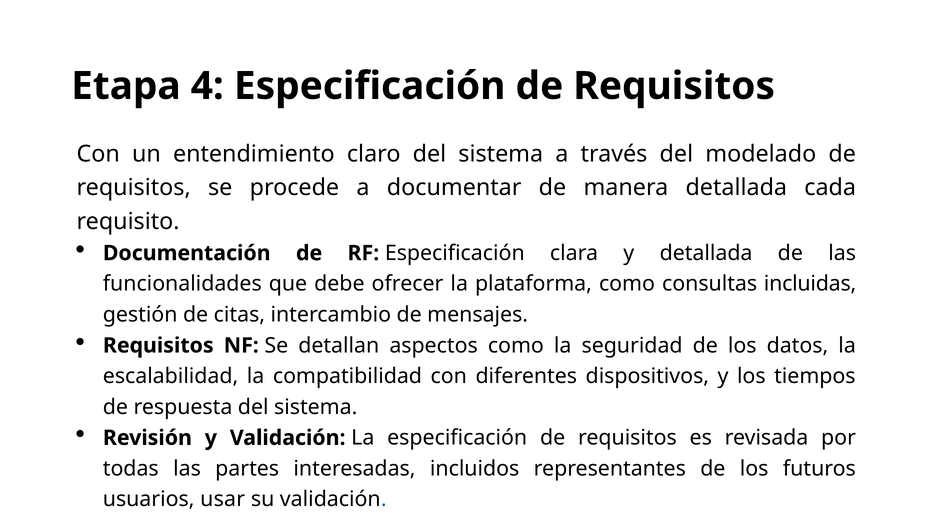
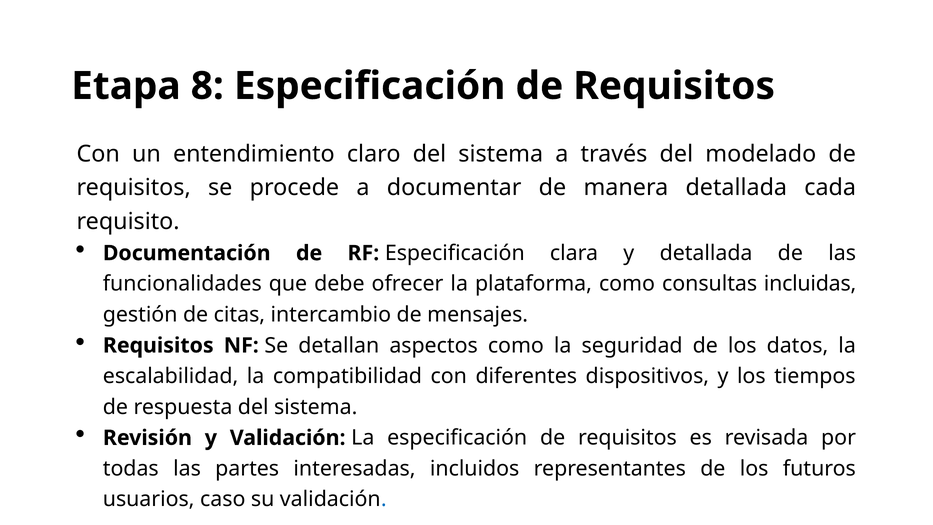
4: 4 -> 8
usar: usar -> caso
